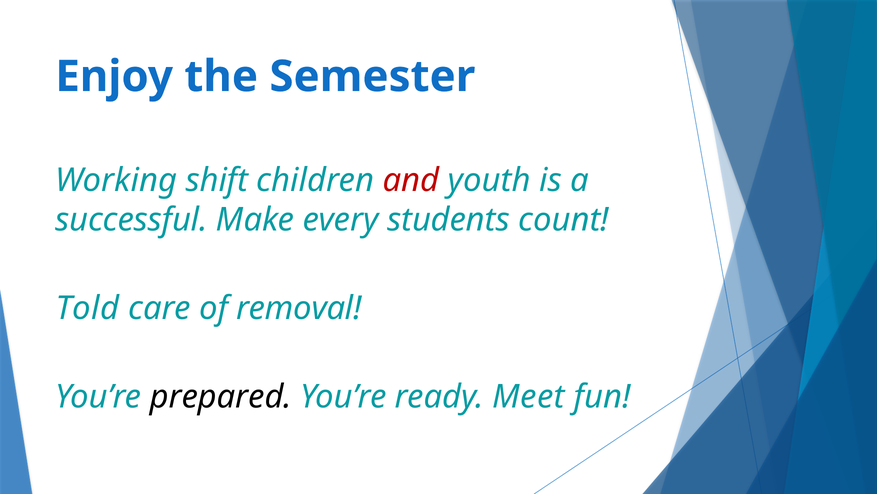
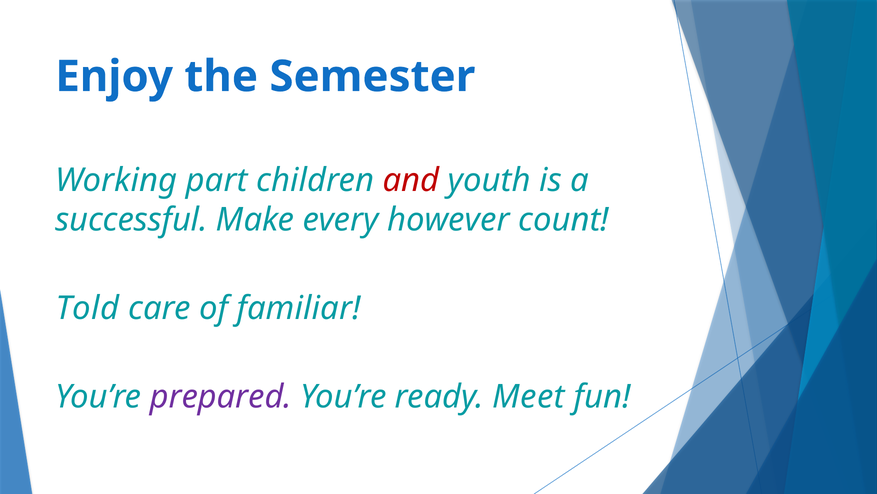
shift: shift -> part
students: students -> however
removal: removal -> familiar
prepared colour: black -> purple
